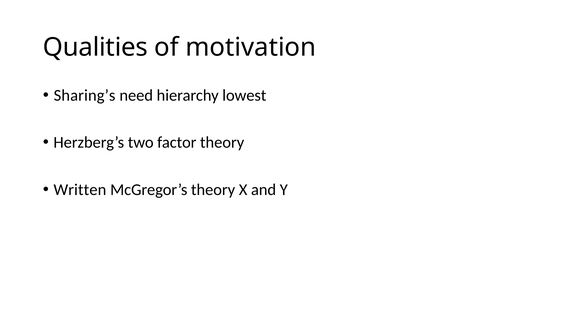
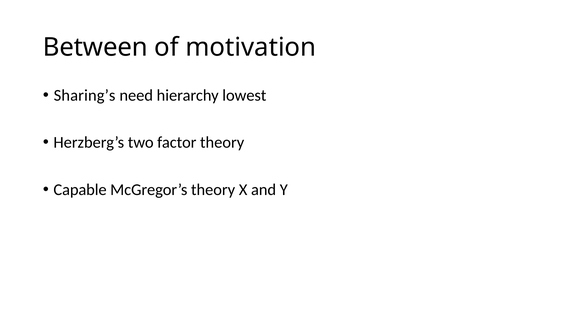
Qualities: Qualities -> Between
Written: Written -> Capable
